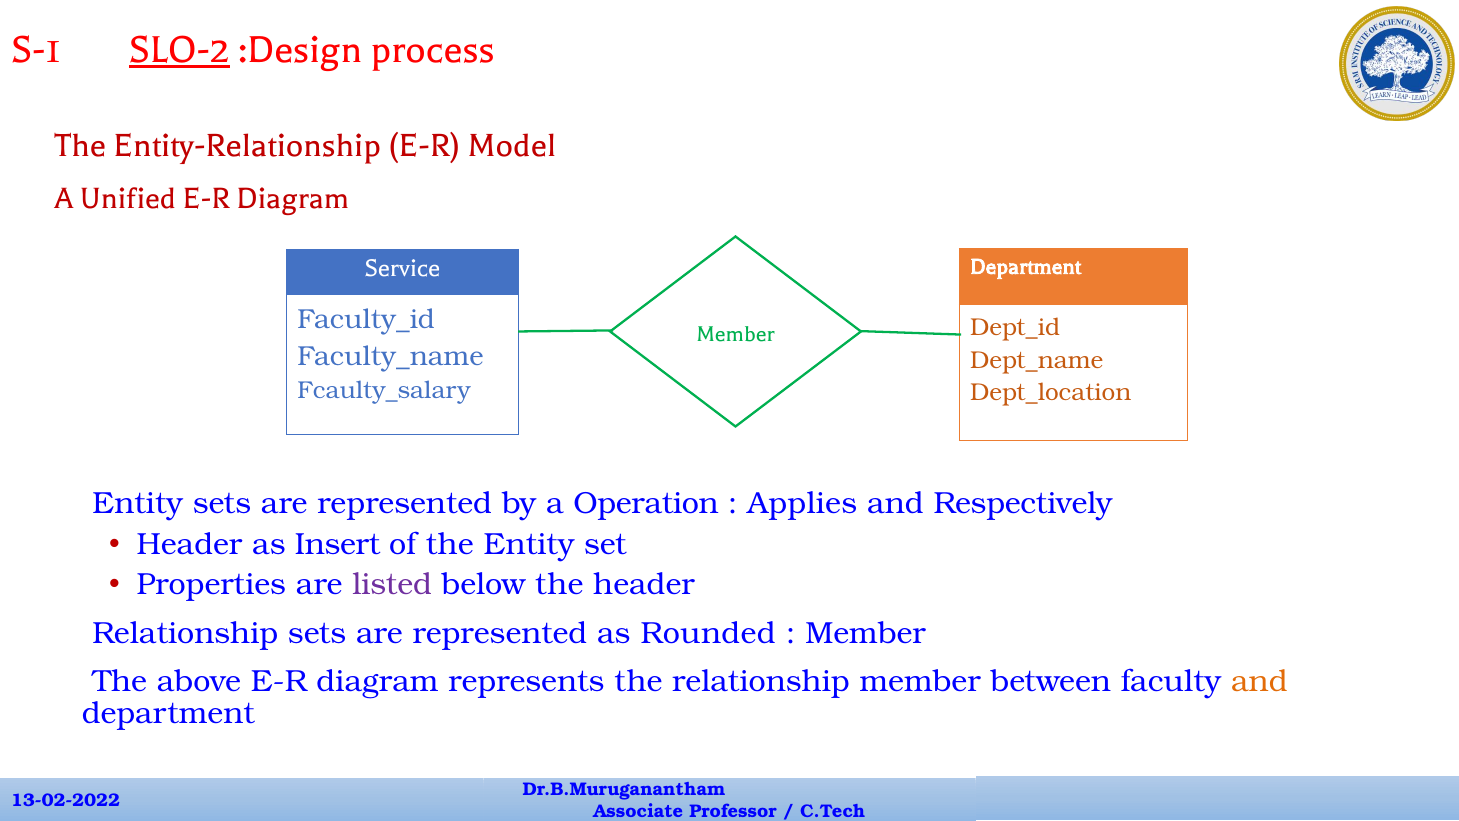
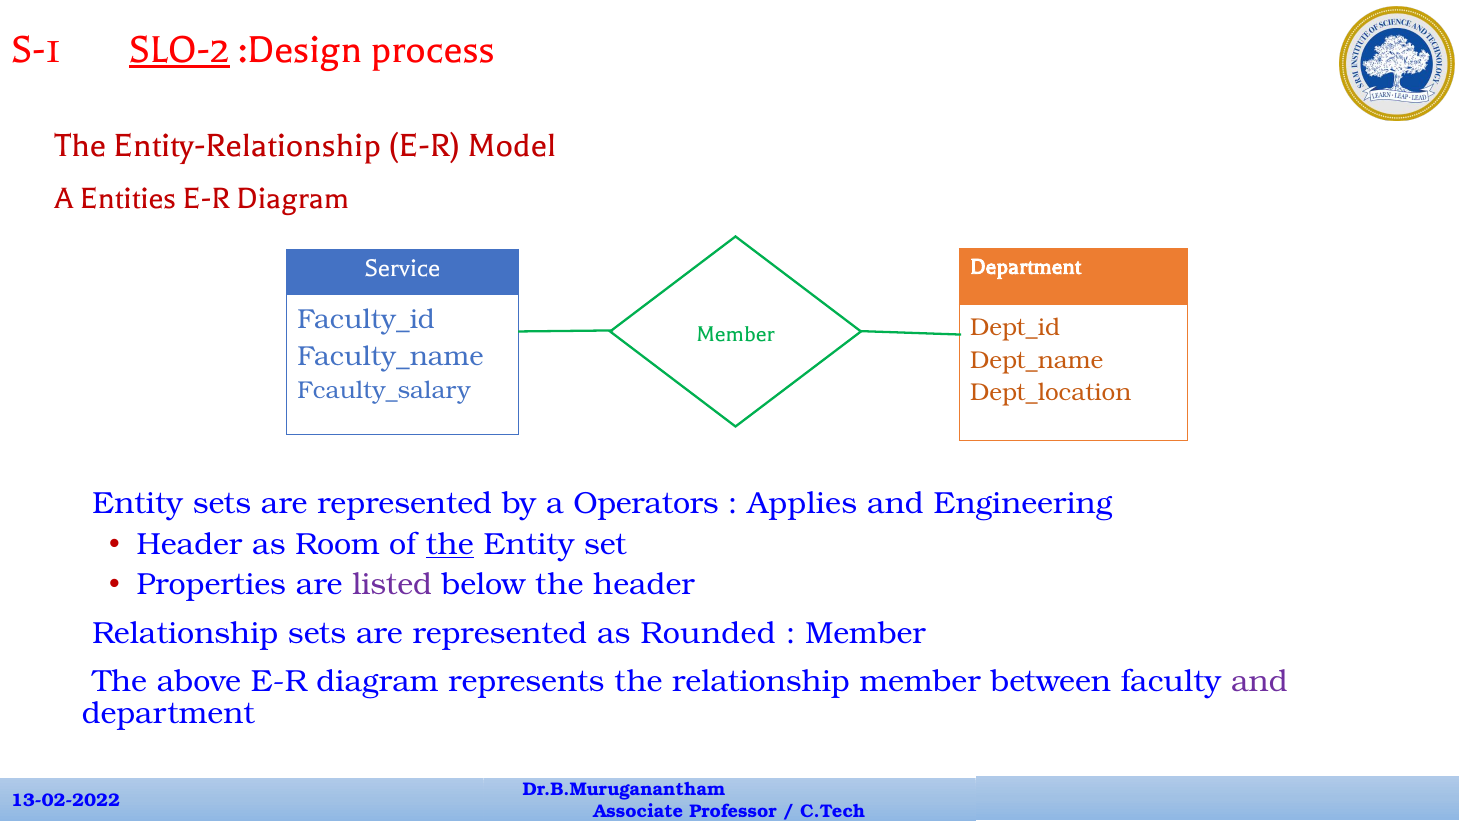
Unified: Unified -> Entities
Operation: Operation -> Operators
Respectively: Respectively -> Engineering
Insert: Insert -> Room
the at (450, 544) underline: none -> present
and at (1259, 681) colour: orange -> purple
